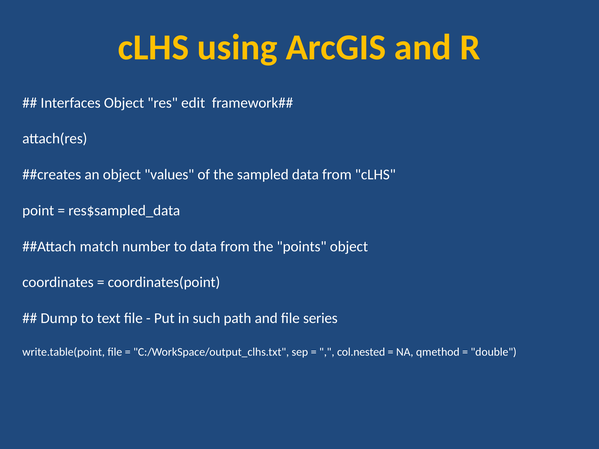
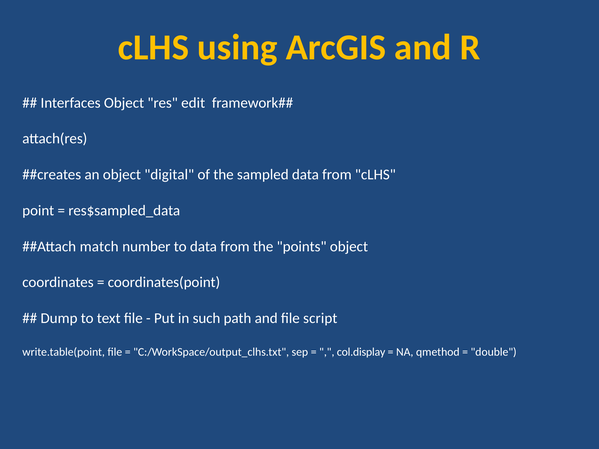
values: values -> digital
series: series -> script
col.nested: col.nested -> col.display
